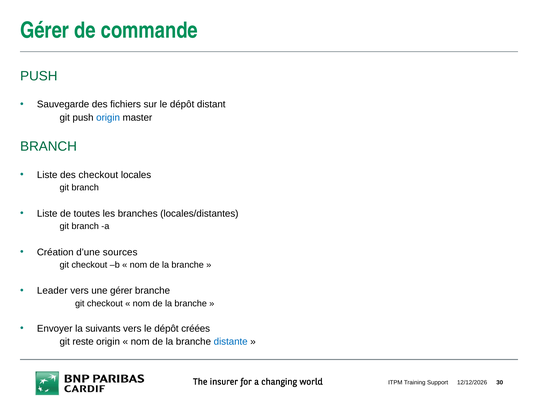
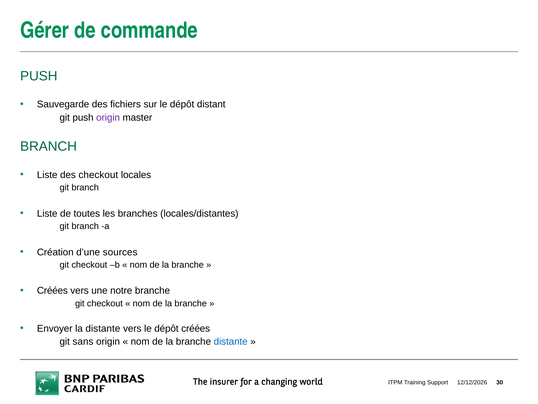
origin at (108, 117) colour: blue -> purple
Leader at (52, 290): Leader -> Créées
une gérer: gérer -> notre
la suivants: suivants -> distante
reste: reste -> sans
